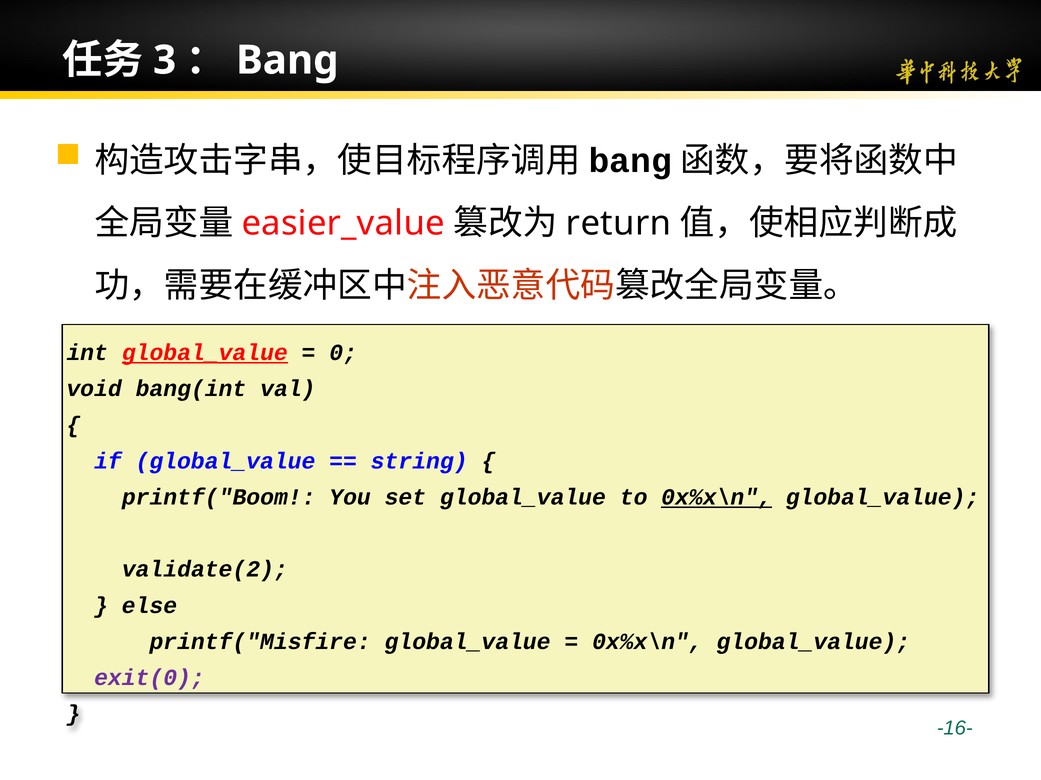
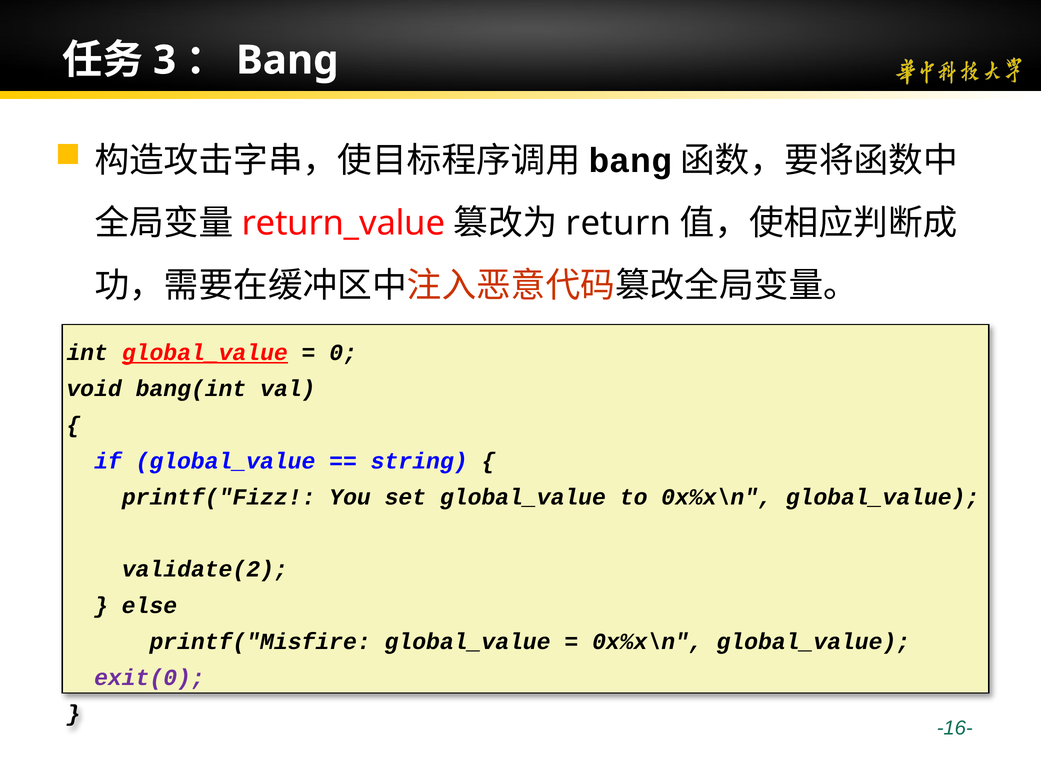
easier_value: easier_value -> return_value
printf("Boom: printf("Boom -> printf("Fizz
0x%x\n at (717, 498) underline: present -> none
